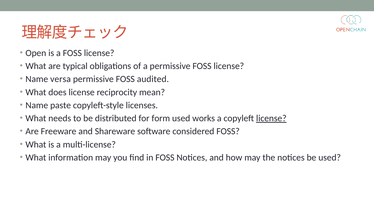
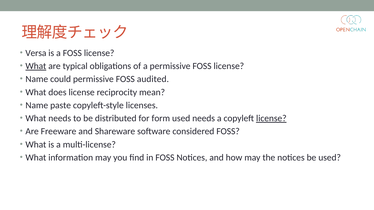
Open: Open -> Versa
What at (36, 66) underline: none -> present
versa: versa -> could
used works: works -> needs
